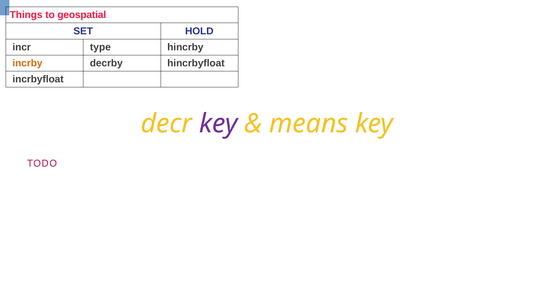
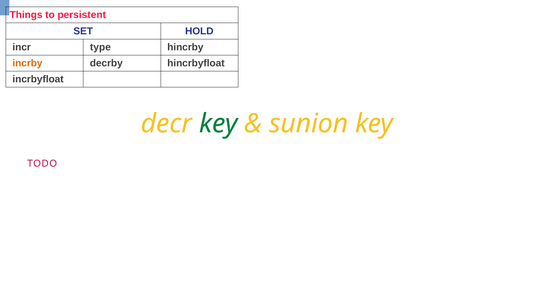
geospatial: geospatial -> persistent
key at (218, 124) colour: purple -> green
means: means -> sunion
